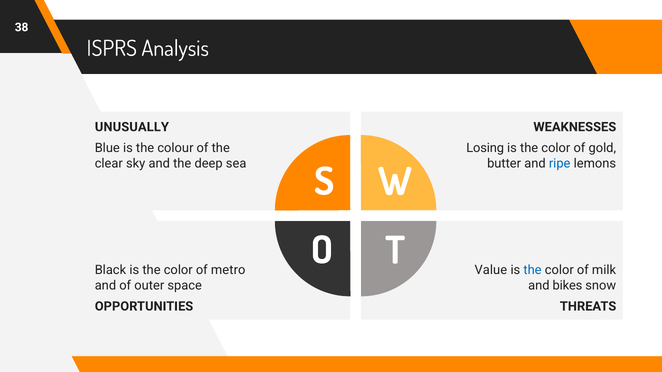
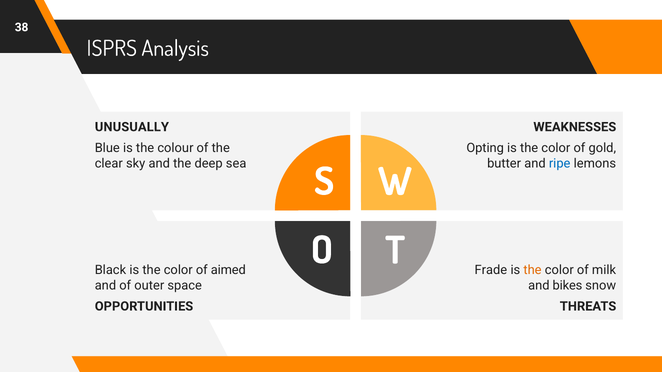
Losing: Losing -> Opting
metro: metro -> aimed
Value: Value -> Frade
the at (532, 270) colour: blue -> orange
